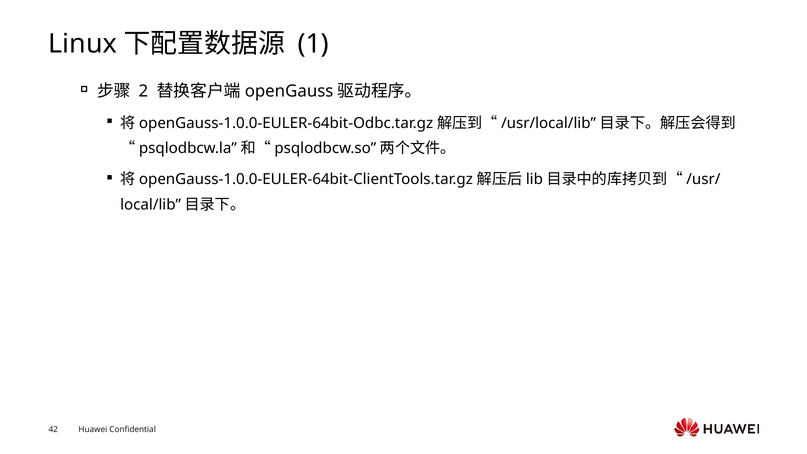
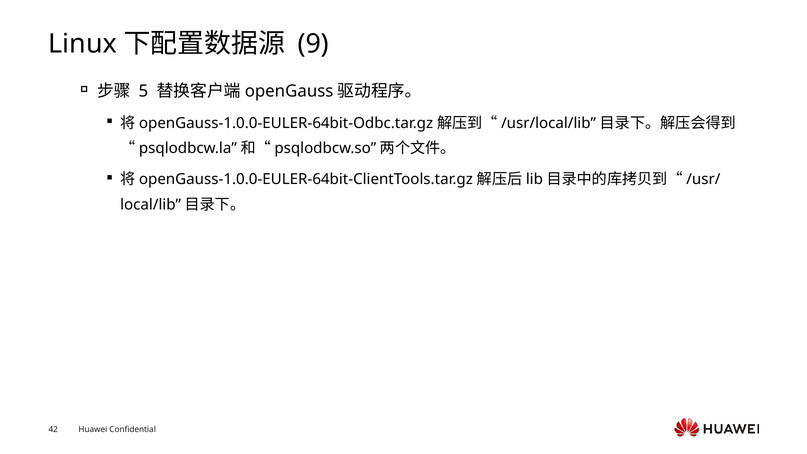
1: 1 -> 9
2: 2 -> 5
